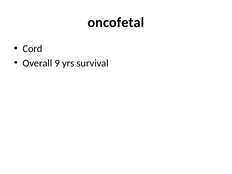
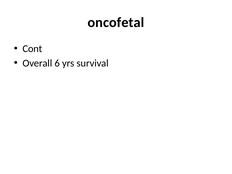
Cord: Cord -> Cont
9: 9 -> 6
